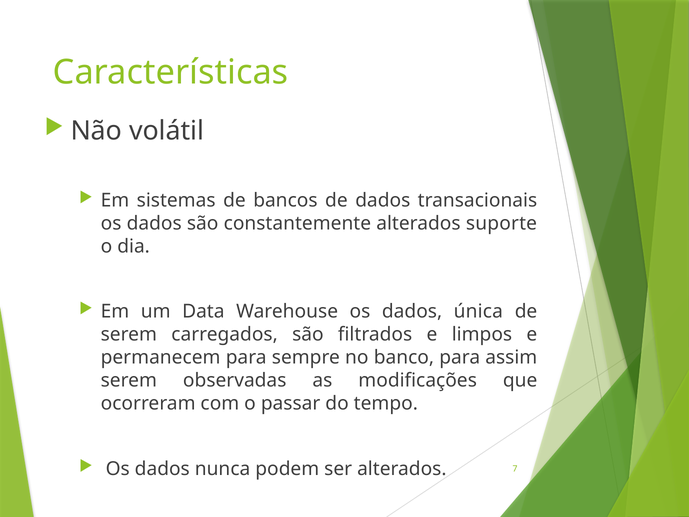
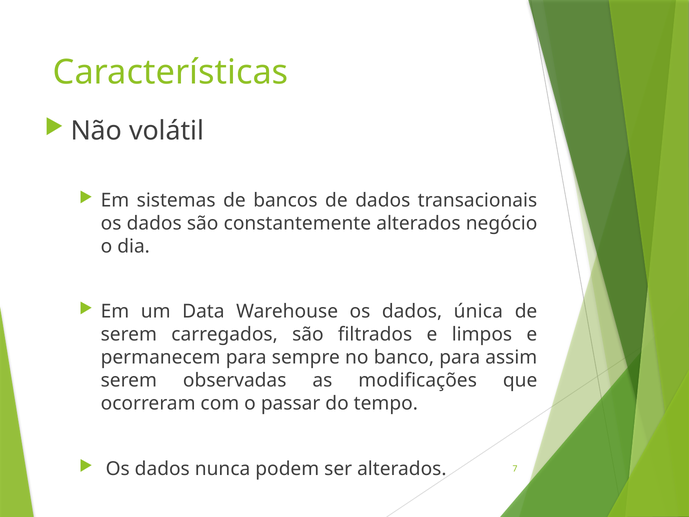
suporte: suporte -> negócio
